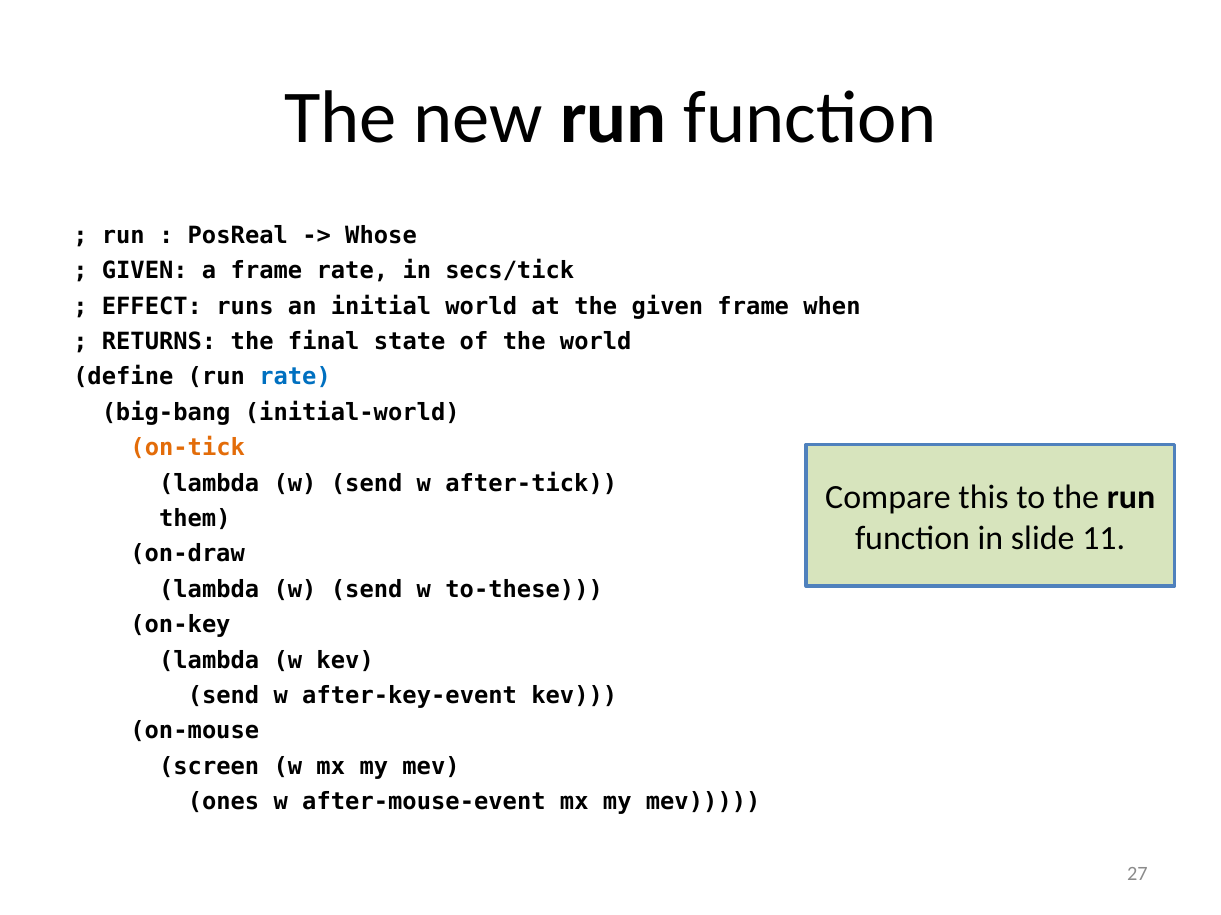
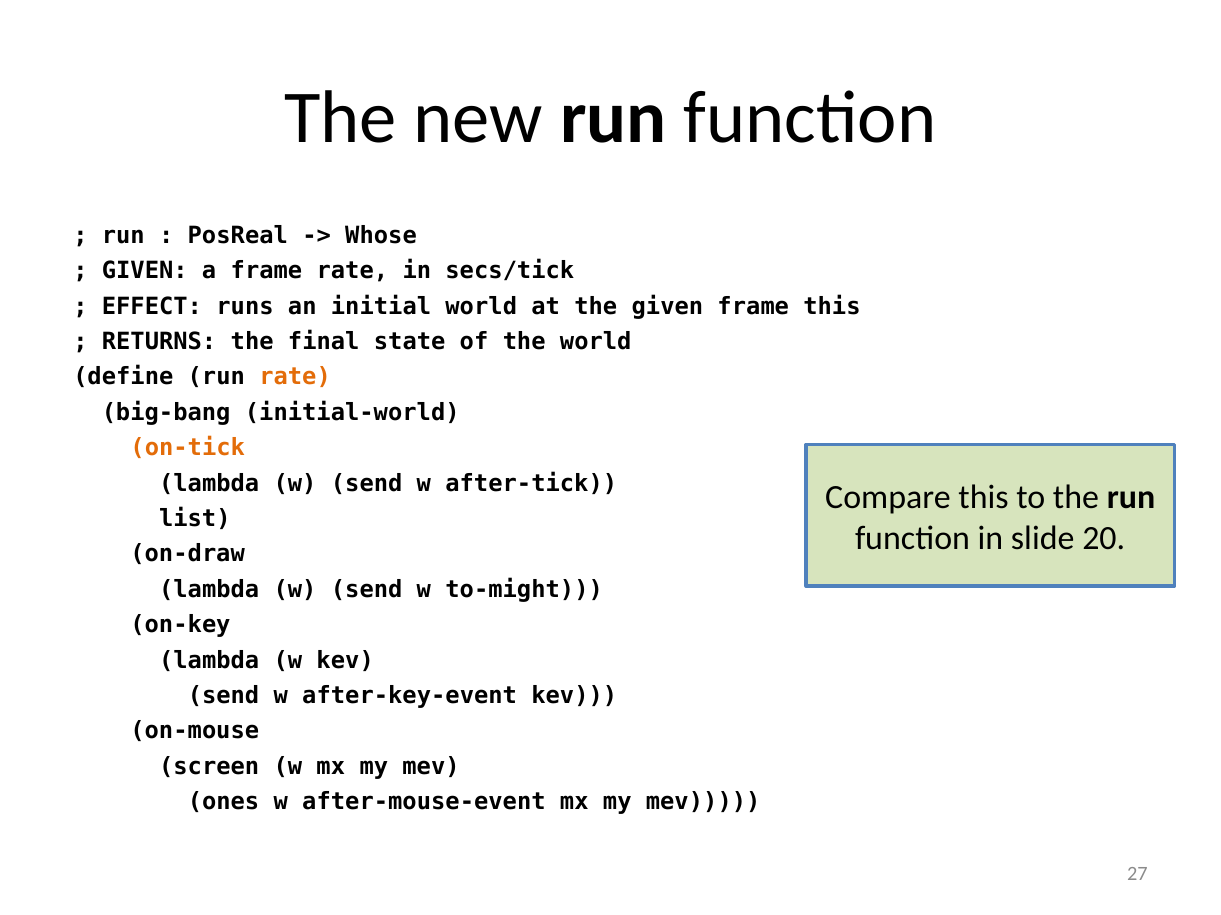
frame when: when -> this
rate at (295, 377) colour: blue -> orange
them: them -> list
11: 11 -> 20
to-these: to-these -> to-might
